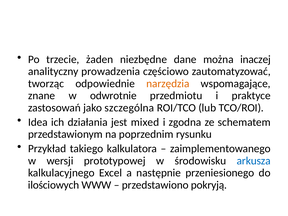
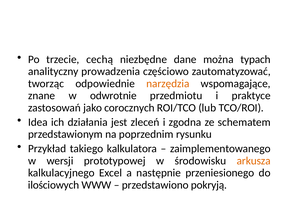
żaden: żaden -> cechą
inaczej: inaczej -> typach
szczególna: szczególna -> corocznych
mixed: mixed -> zleceń
arkusza colour: blue -> orange
